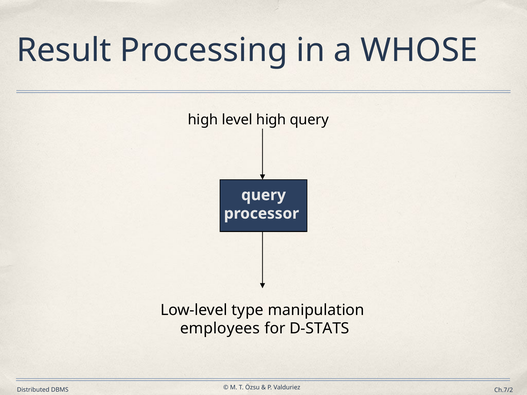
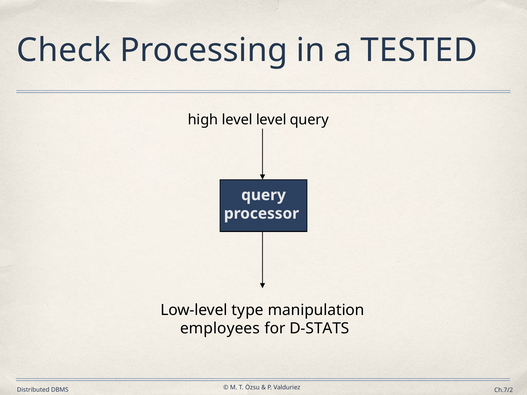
Result: Result -> Check
WHOSE: WHOSE -> TESTED
level high: high -> level
